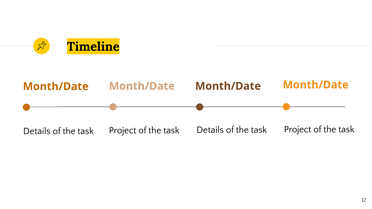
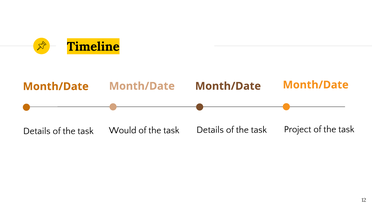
Project at (123, 131): Project -> Would
